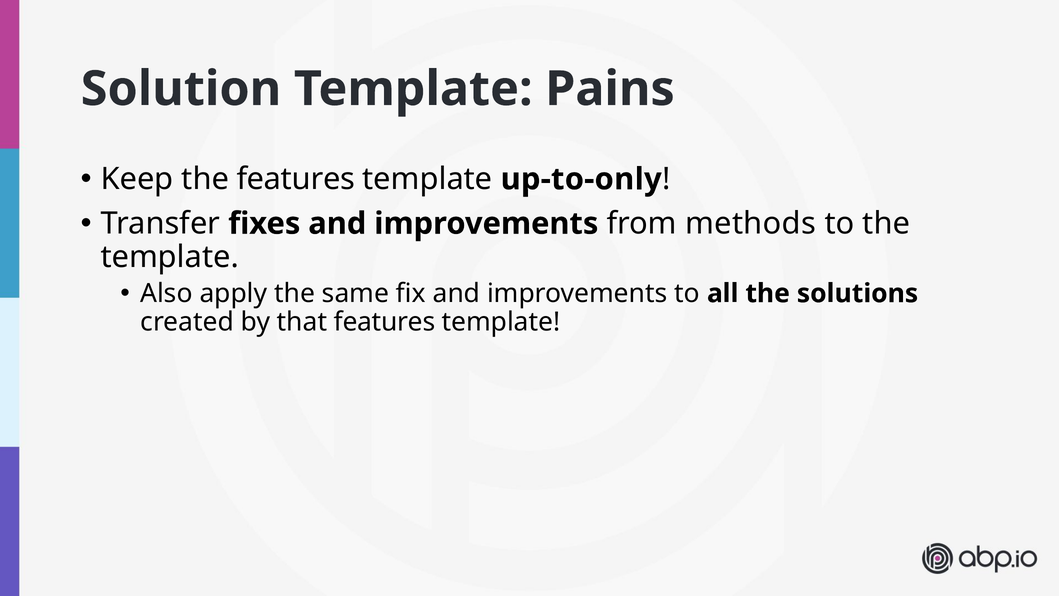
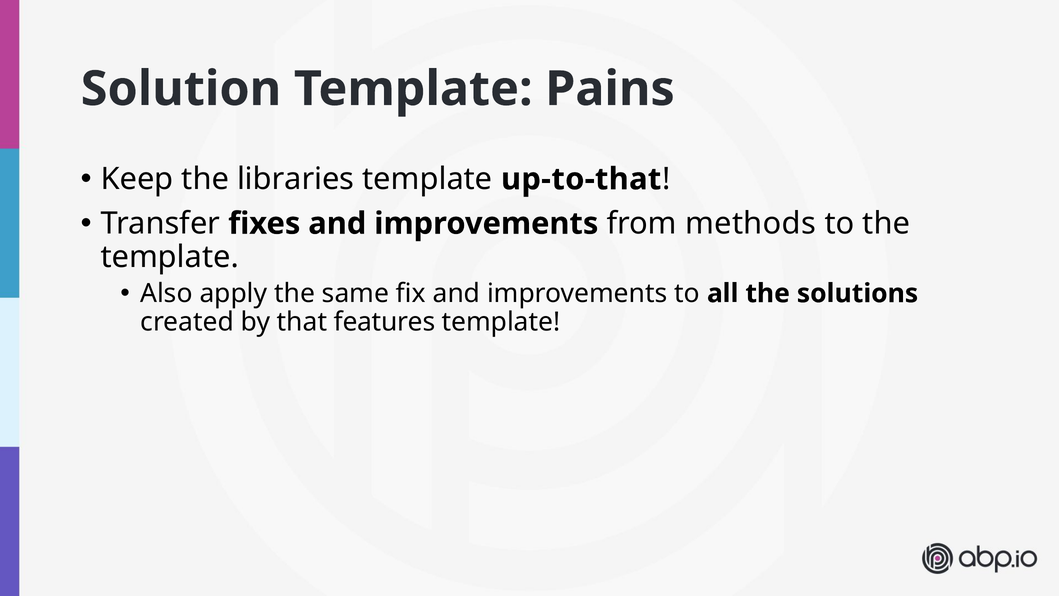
the features: features -> libraries
up-to-only: up-to-only -> up-to-that
